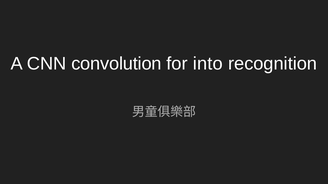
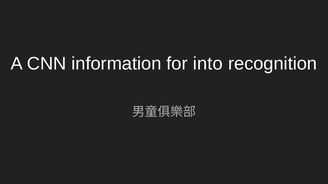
convolution: convolution -> information
